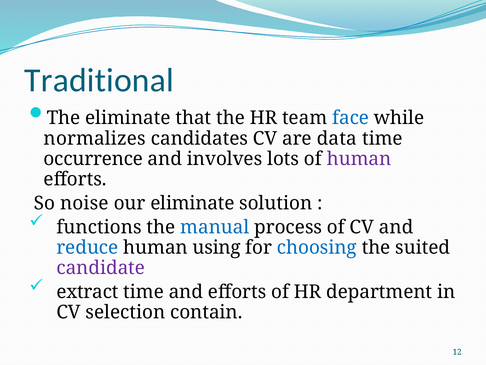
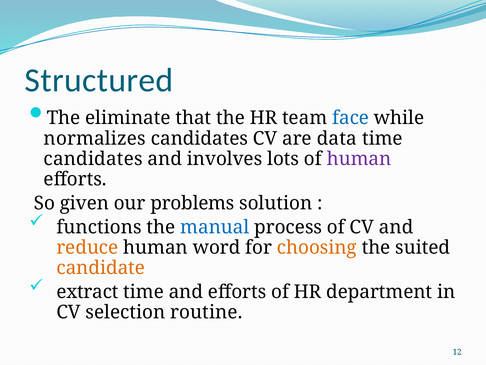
Traditional: Traditional -> Structured
occurrence at (93, 159): occurrence -> candidates
noise: noise -> given
our eliminate: eliminate -> problems
reduce colour: blue -> orange
using: using -> word
choosing colour: blue -> orange
candidate colour: purple -> orange
contain: contain -> routine
